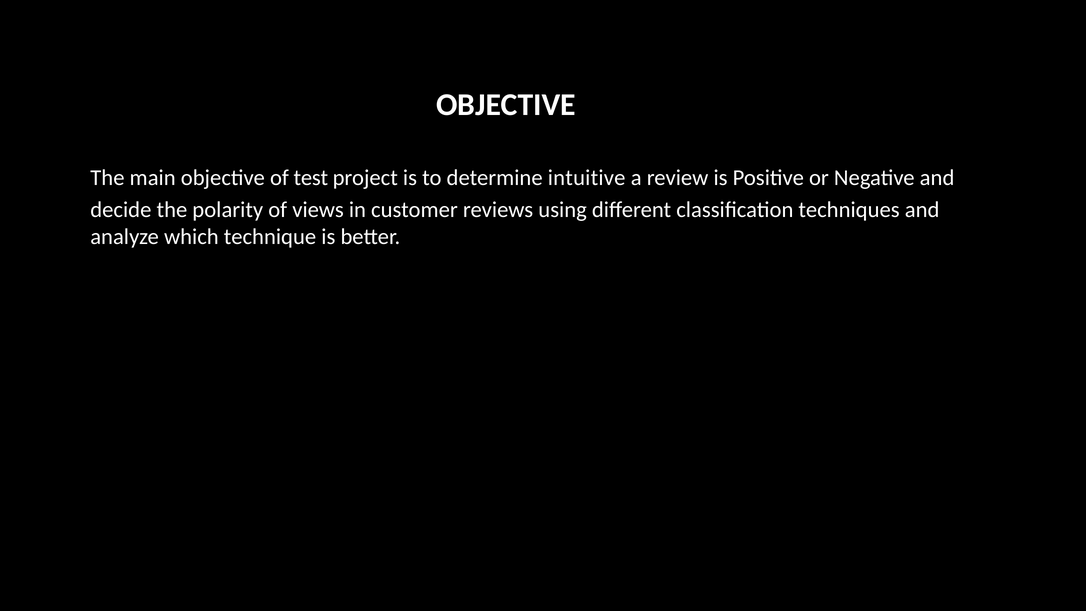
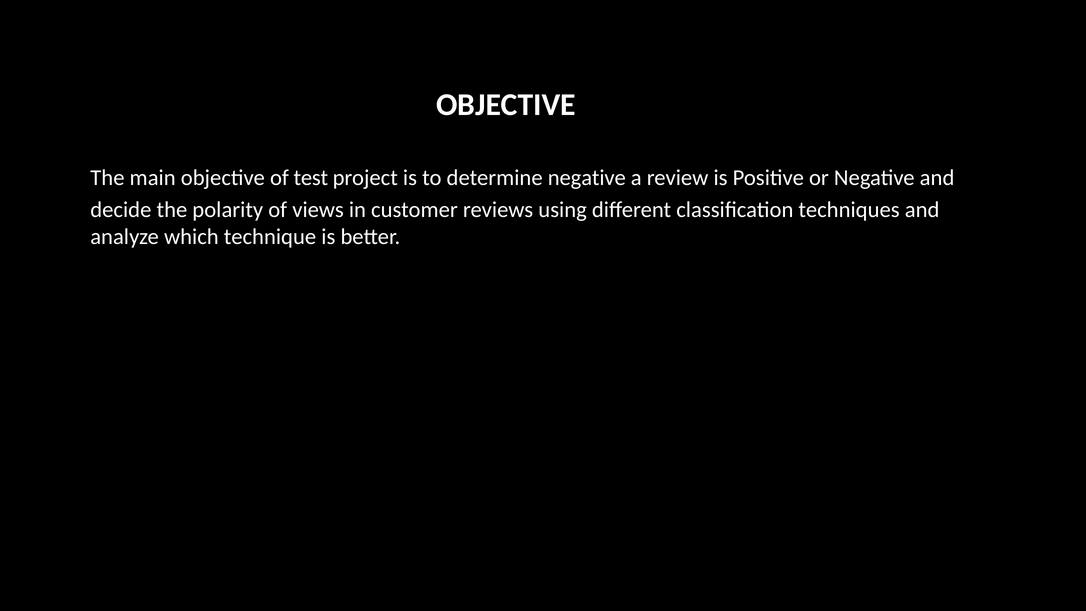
determine intuitive: intuitive -> negative
